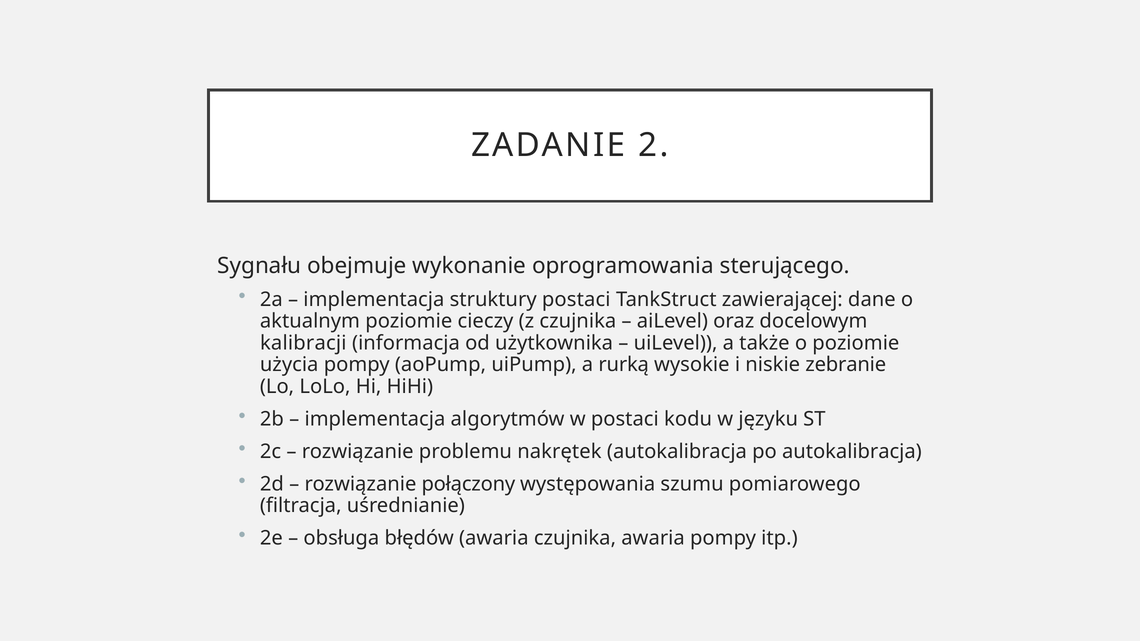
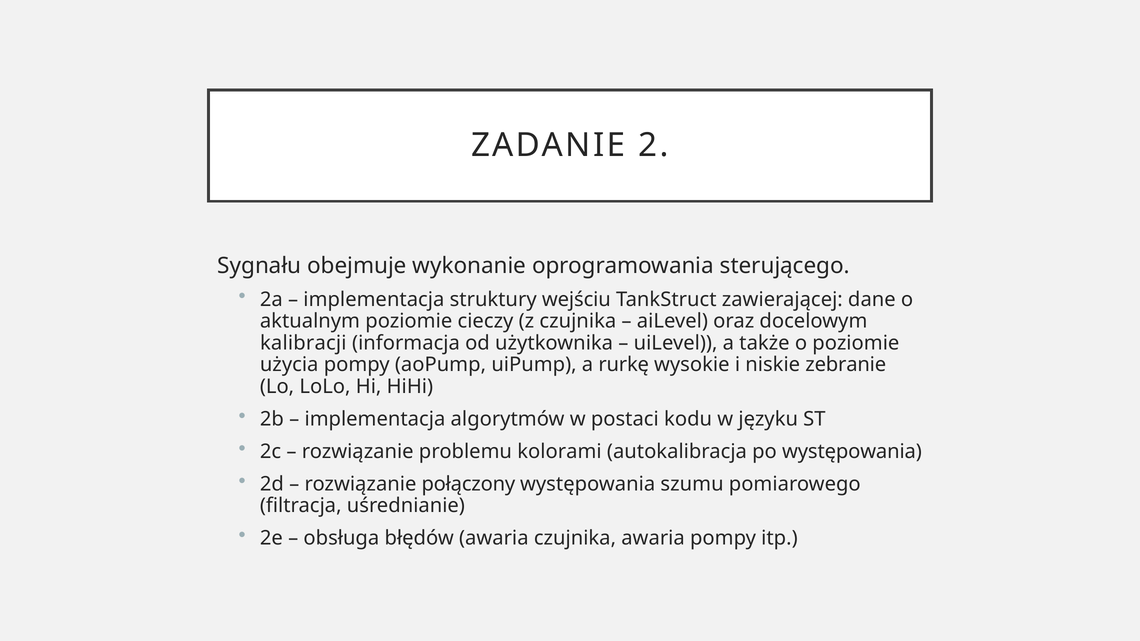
struktury postaci: postaci -> wejściu
rurką: rurką -> rurkę
nakrętek: nakrętek -> kolorami
po autokalibracja: autokalibracja -> występowania
